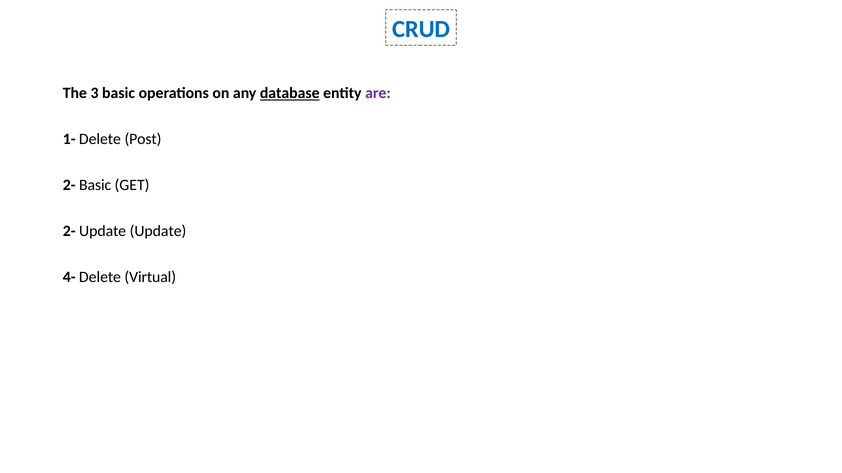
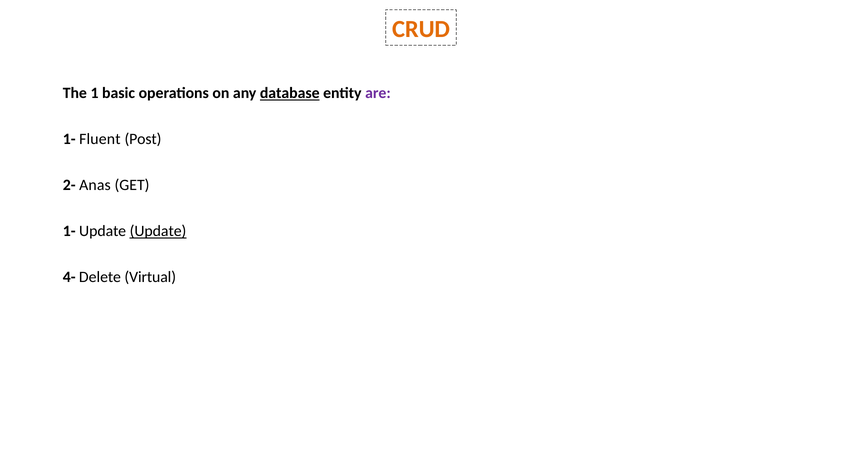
CRUD colour: blue -> orange
3: 3 -> 1
1- Delete: Delete -> Fluent
2- Basic: Basic -> Anas
2- at (69, 231): 2- -> 1-
Update at (158, 231) underline: none -> present
